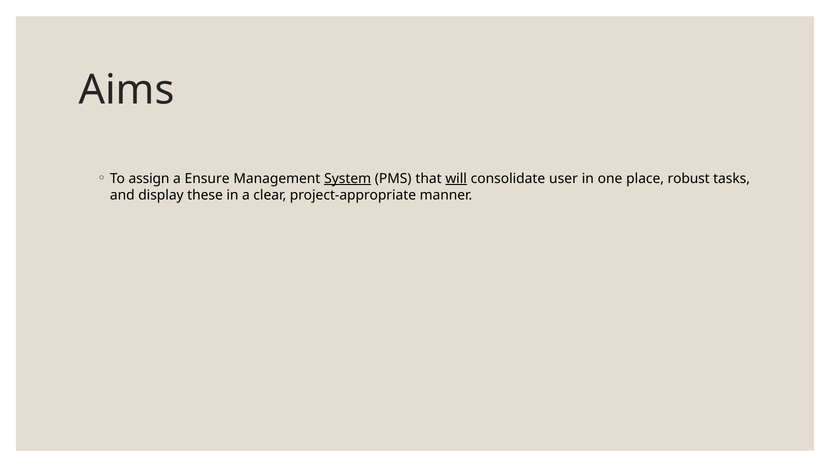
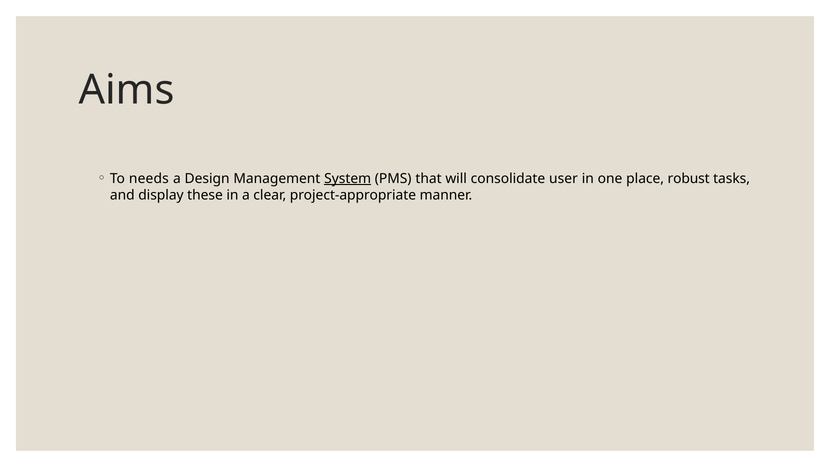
assign: assign -> needs
Ensure: Ensure -> Design
will underline: present -> none
